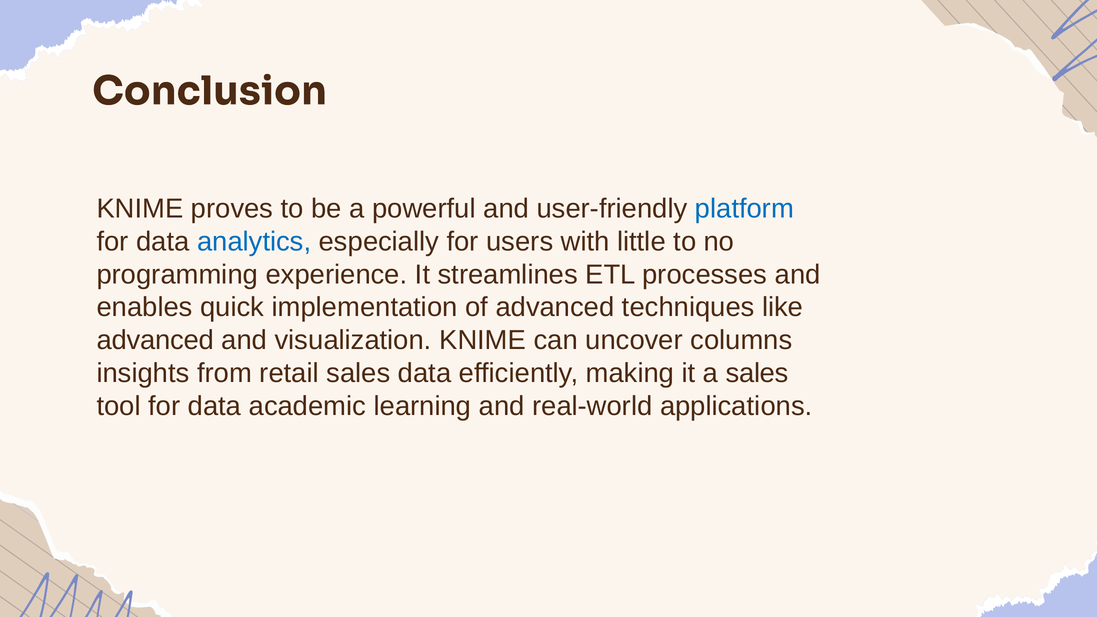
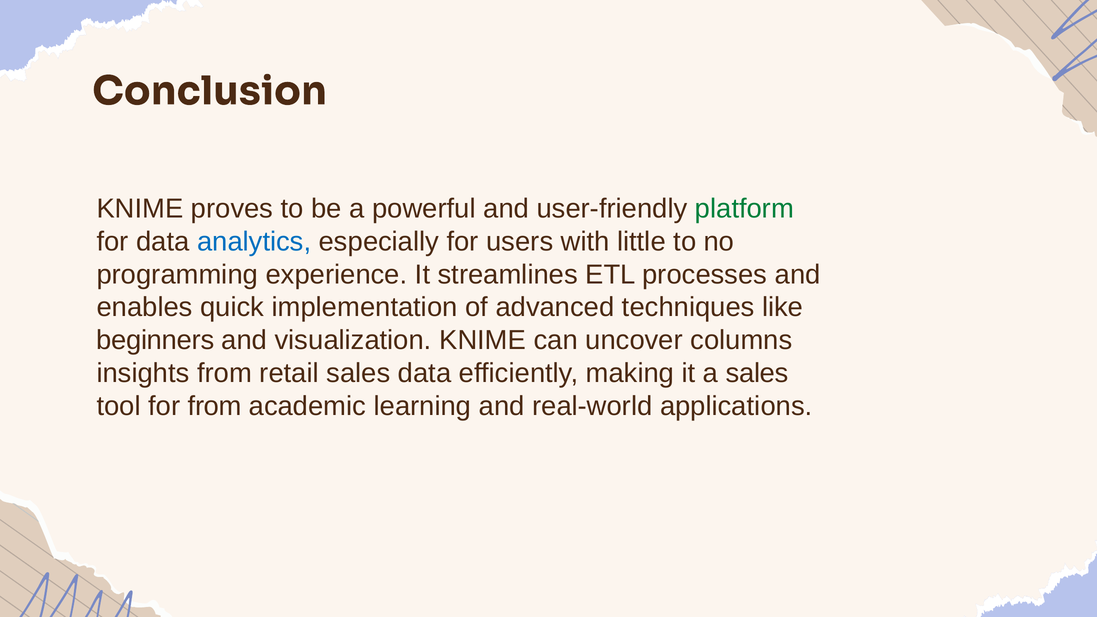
platform colour: blue -> green
advanced at (155, 340): advanced -> beginners
tool for data: data -> from
